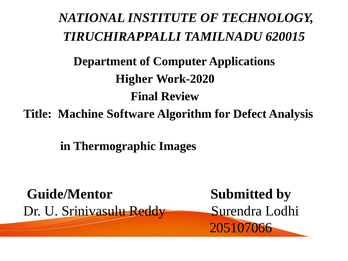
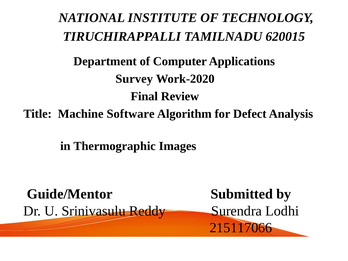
Higher: Higher -> Survey
205107066: 205107066 -> 215117066
